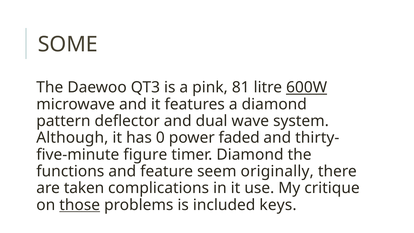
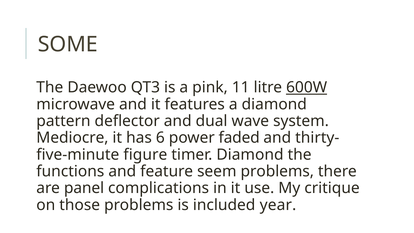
81: 81 -> 11
Although: Although -> Mediocre
0: 0 -> 6
seem originally: originally -> problems
taken: taken -> panel
those underline: present -> none
keys: keys -> year
